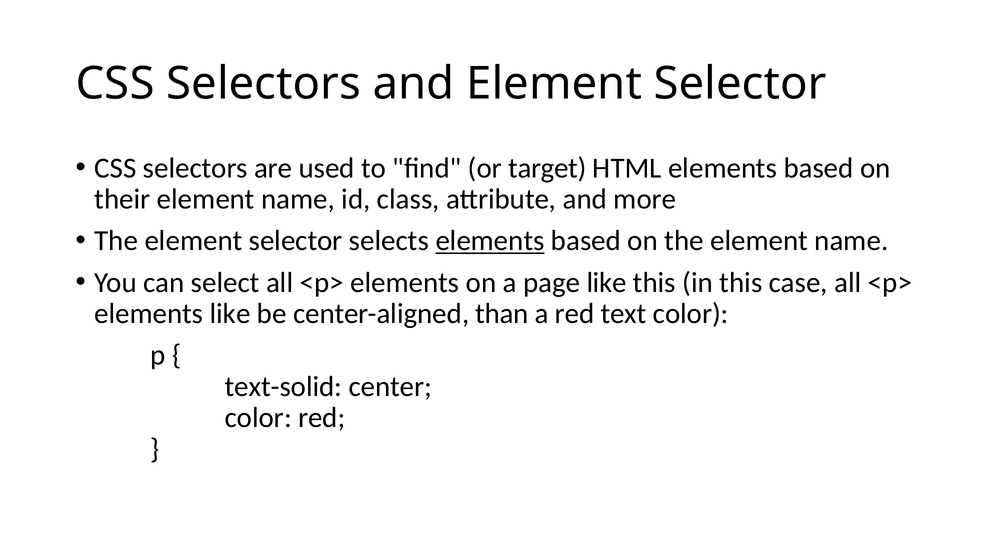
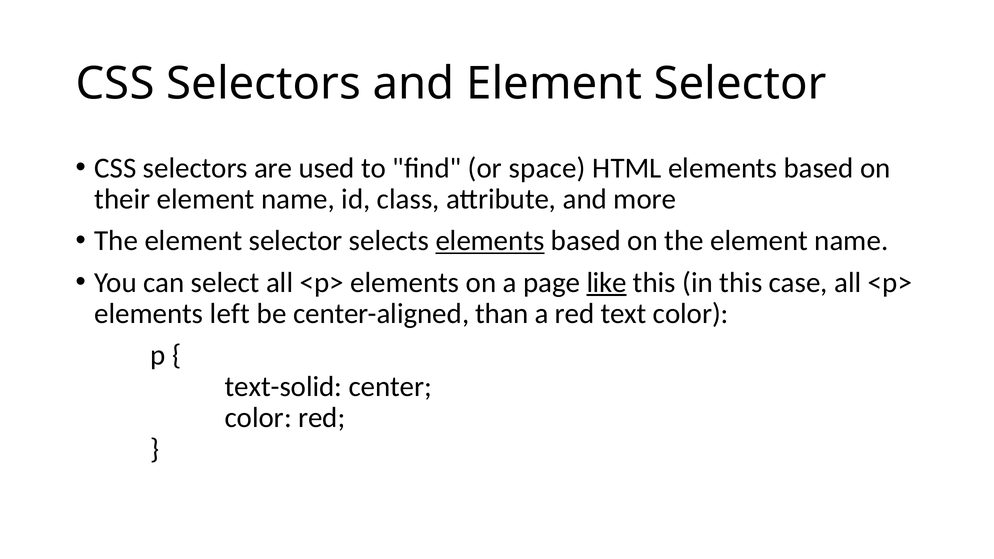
target: target -> space
like at (607, 282) underline: none -> present
elements like: like -> left
